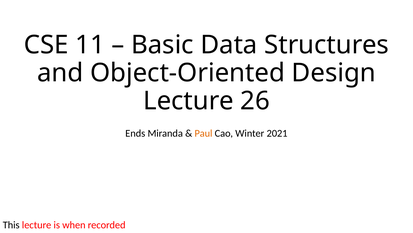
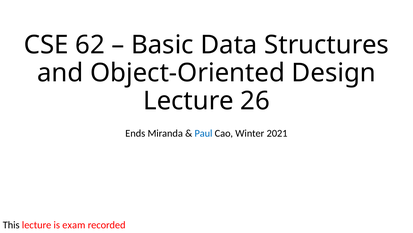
11: 11 -> 62
Paul colour: orange -> blue
when: when -> exam
